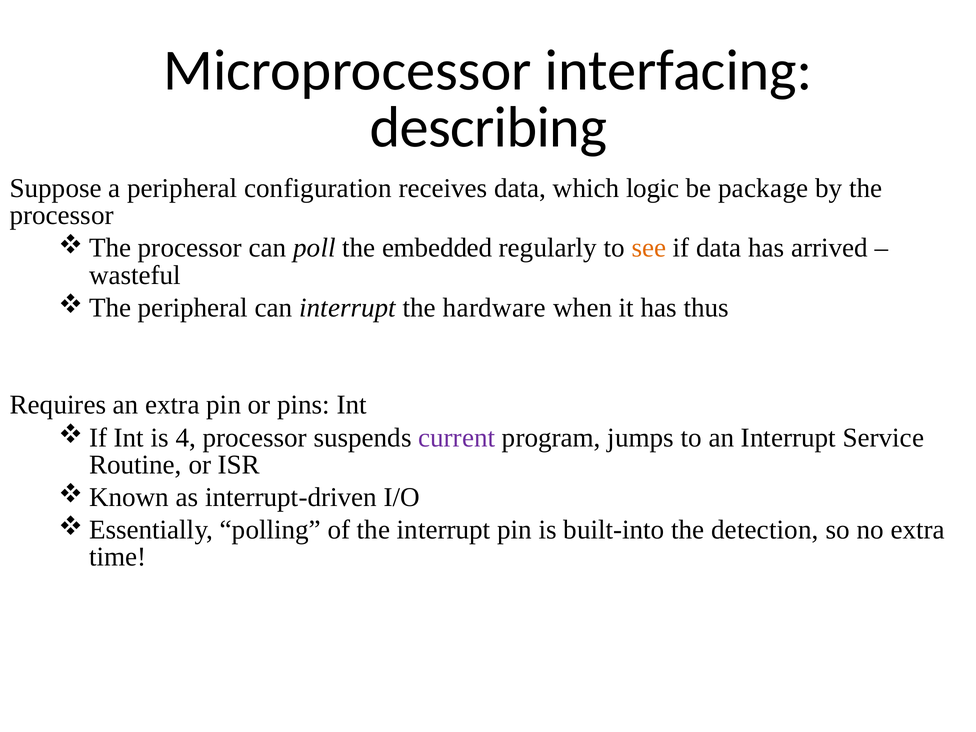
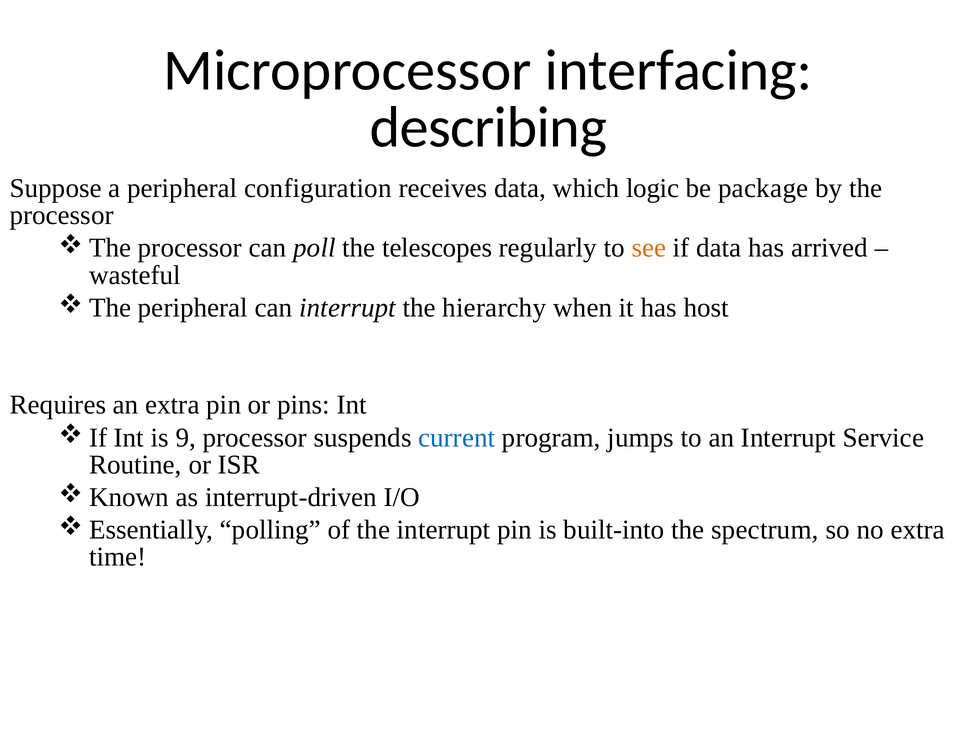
embedded: embedded -> telescopes
hardware: hardware -> hierarchy
thus: thus -> host
4: 4 -> 9
current colour: purple -> blue
detection: detection -> spectrum
